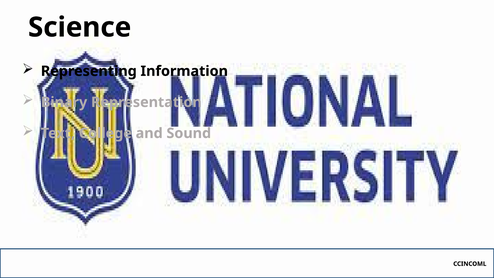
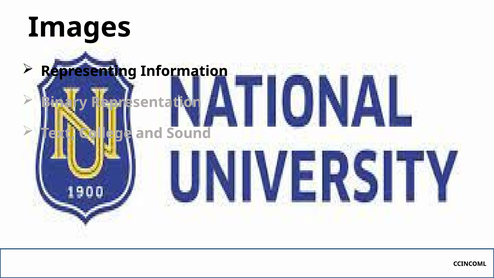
Science: Science -> Images
